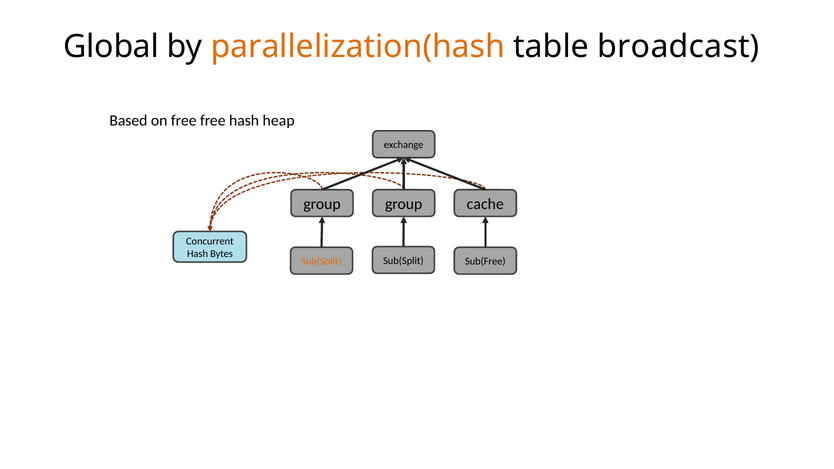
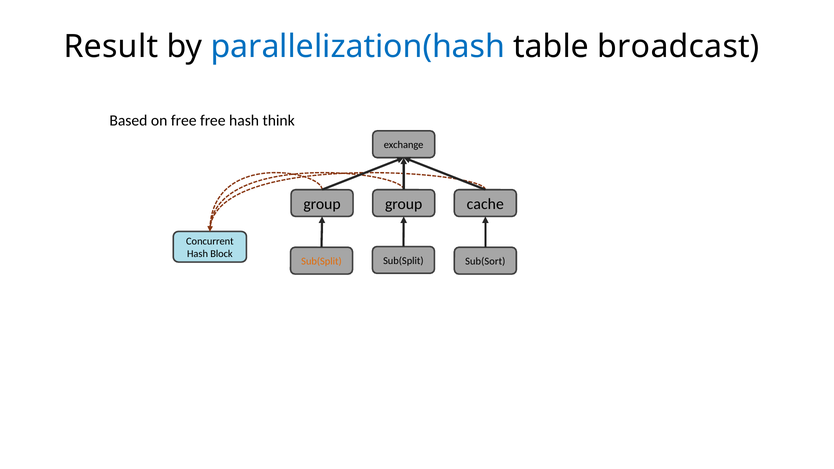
Global: Global -> Result
parallelization(hash colour: orange -> blue
heap: heap -> think
Bytes: Bytes -> Block
Sub(Free: Sub(Free -> Sub(Sort
